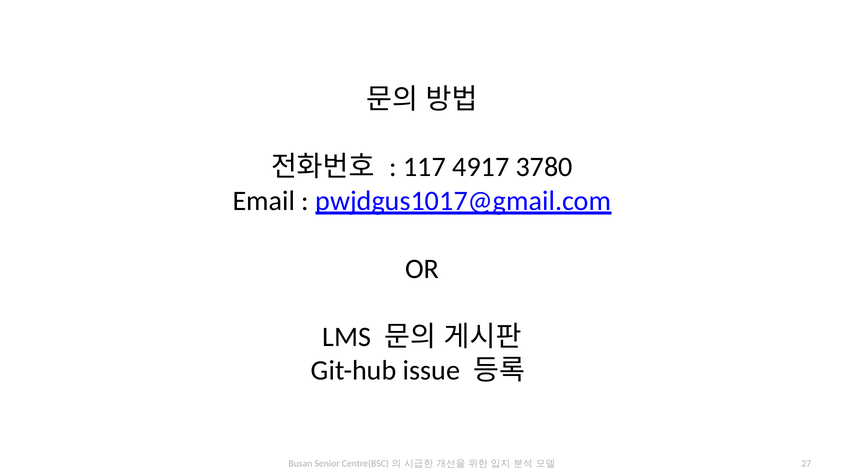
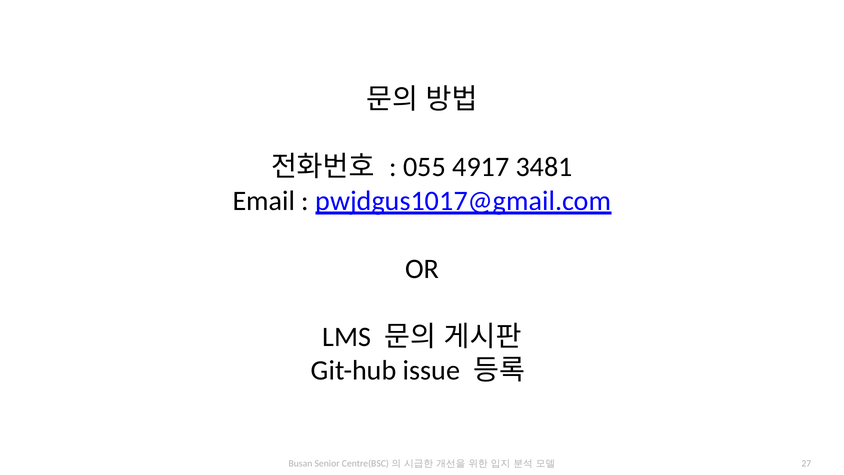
117: 117 -> 055
3780: 3780 -> 3481
